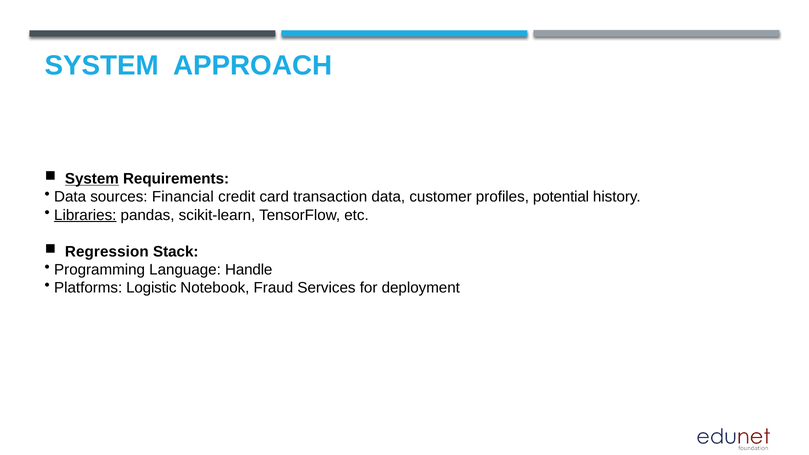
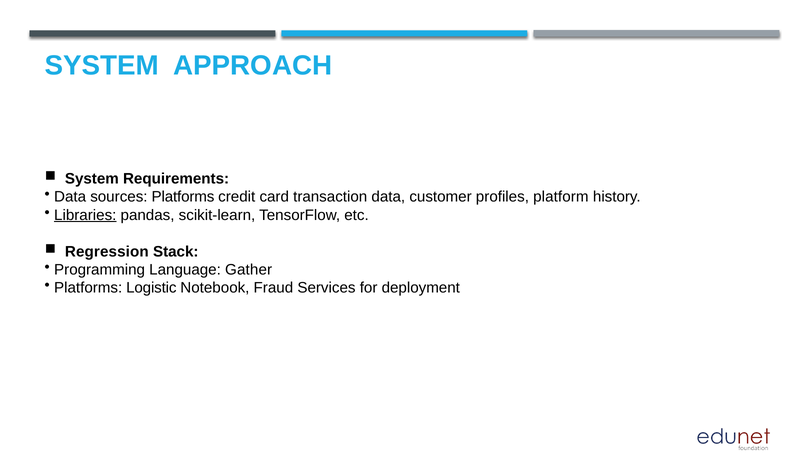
System at (92, 179) underline: present -> none
sources Financial: Financial -> Platforms
potential: potential -> platform
Handle: Handle -> Gather
